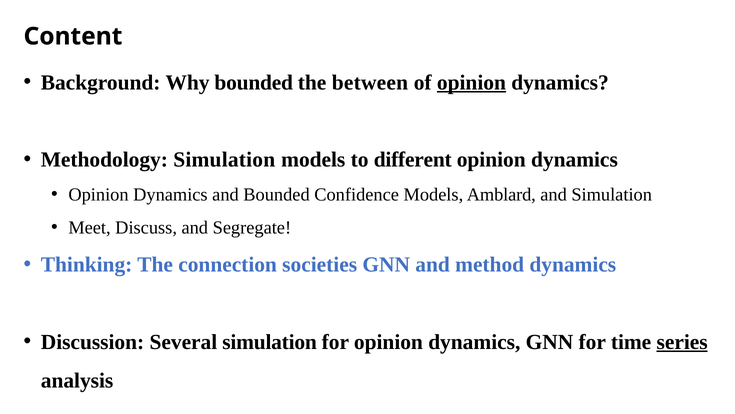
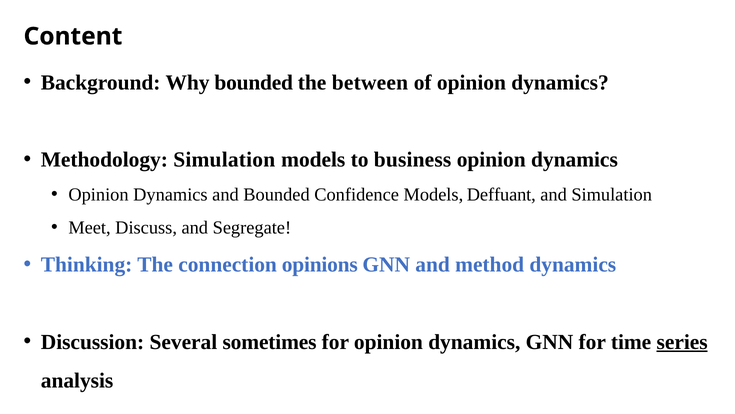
opinion at (471, 82) underline: present -> none
different: different -> business
Amblard: Amblard -> Deffuant
societies: societies -> opinions
Several simulation: simulation -> sometimes
